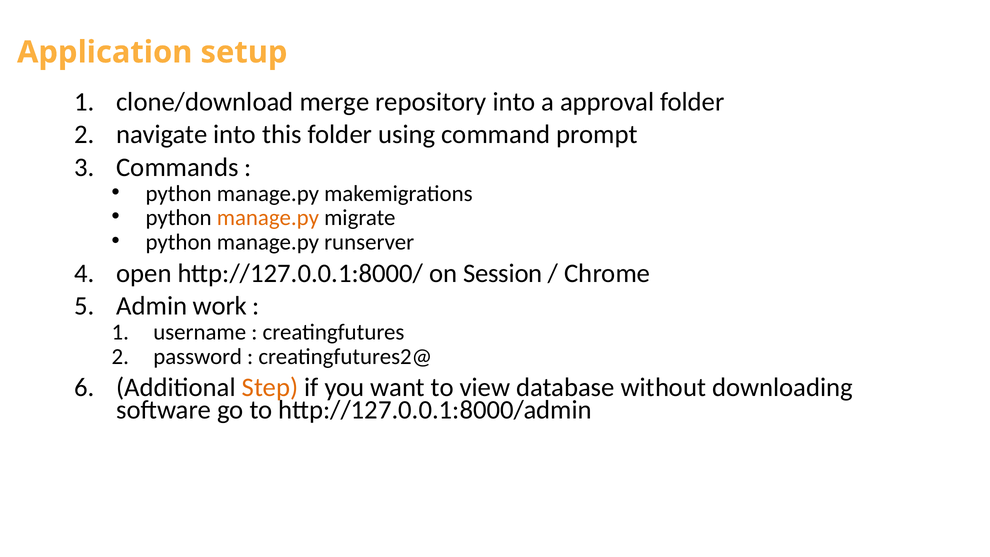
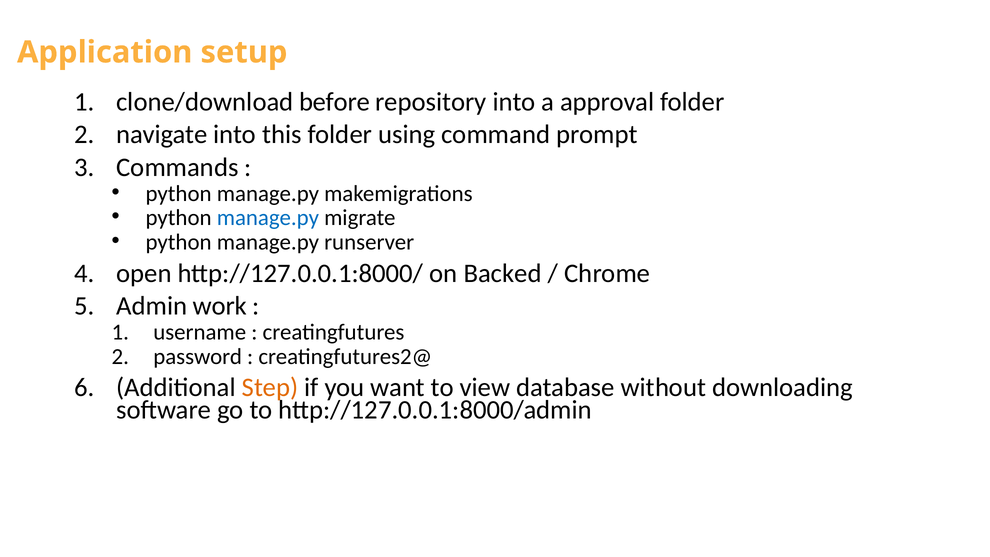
merge: merge -> before
manage.py at (268, 218) colour: orange -> blue
Session: Session -> Backed
